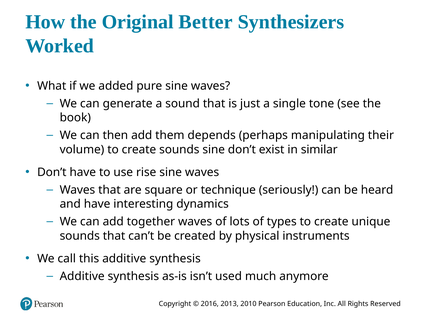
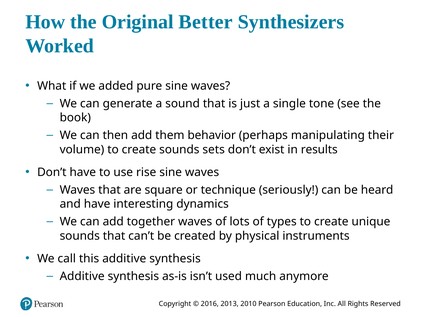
depends: depends -> behavior
sounds sine: sine -> sets
similar: similar -> results
